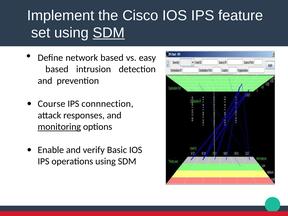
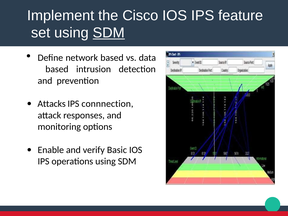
easy: easy -> data
Course: Course -> Attacks
monitoring underline: present -> none
